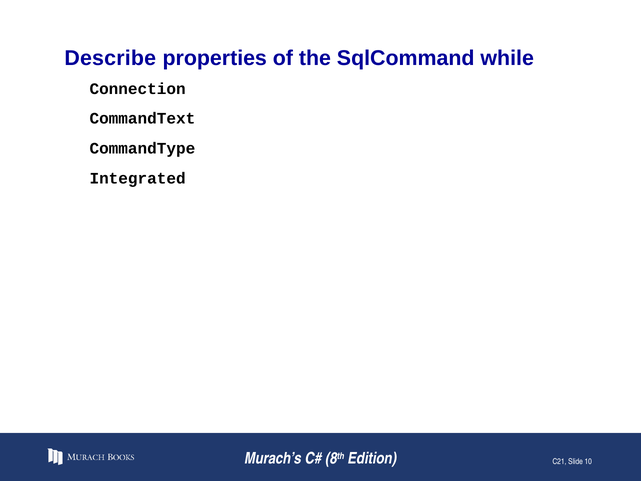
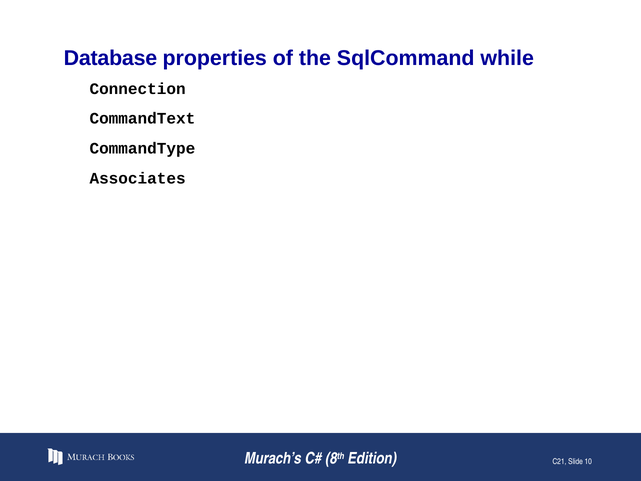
Describe: Describe -> Database
Integrated: Integrated -> Associates
